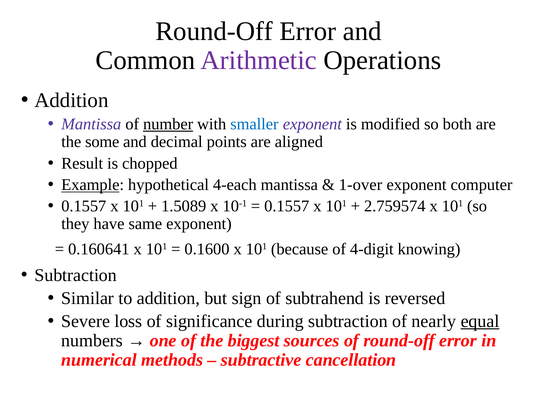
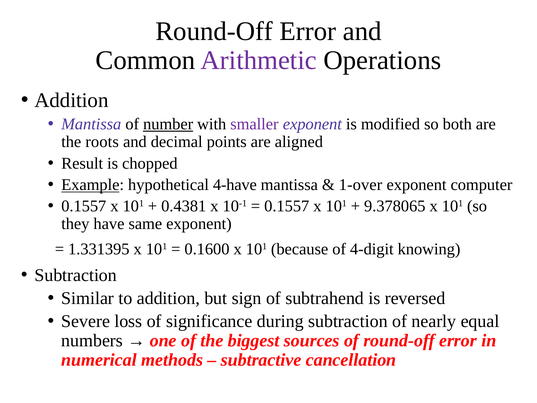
smaller colour: blue -> purple
some: some -> roots
4-each: 4-each -> 4-have
1.5089: 1.5089 -> 0.4381
2.759574: 2.759574 -> 9.378065
0.160641: 0.160641 -> 1.331395
equal underline: present -> none
